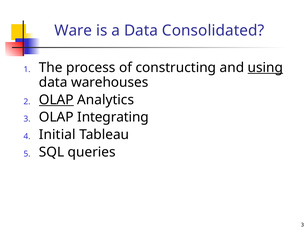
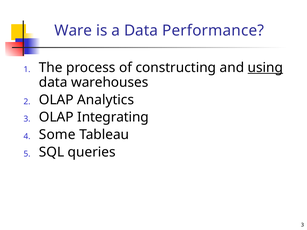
Consolidated: Consolidated -> Performance
OLAP at (56, 100) underline: present -> none
Initial: Initial -> Some
